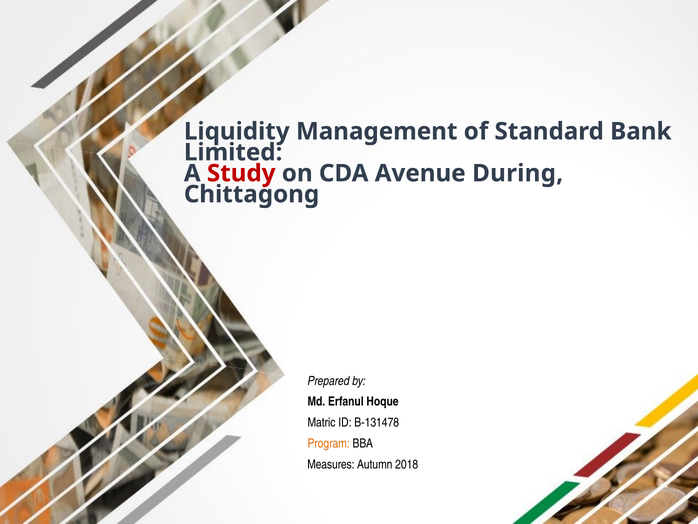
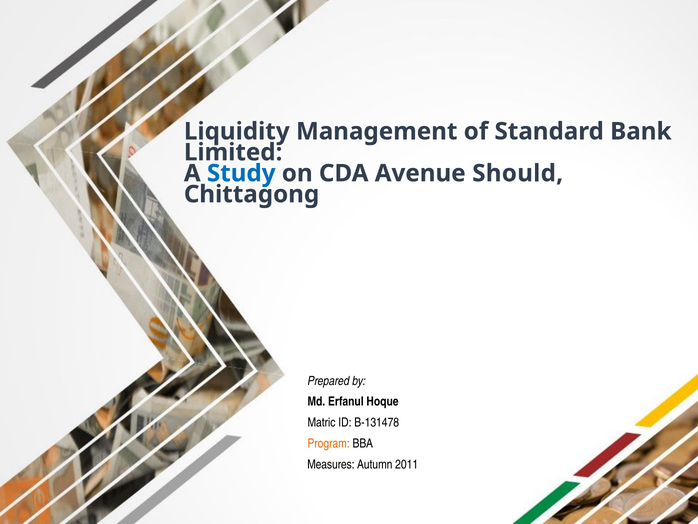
Study colour: red -> blue
During: During -> Should
2018: 2018 -> 2011
